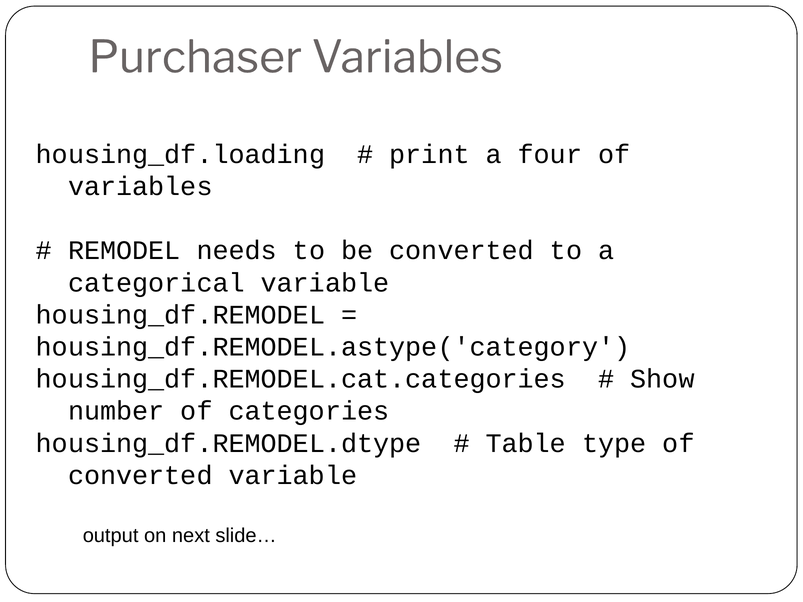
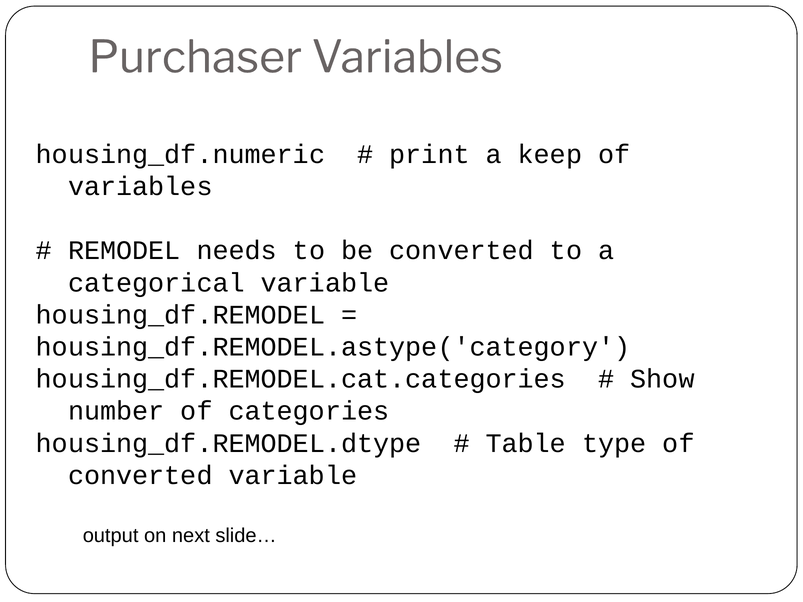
housing_df.loading: housing_df.loading -> housing_df.numeric
four: four -> keep
